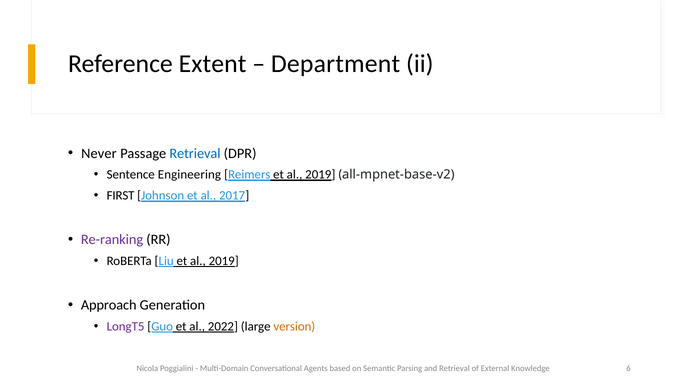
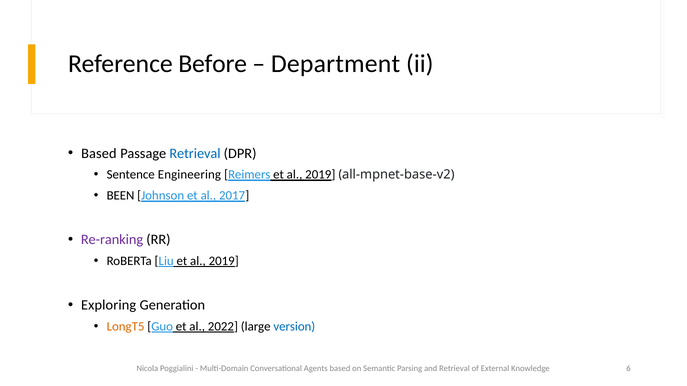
Extent: Extent -> Before
Never at (99, 154): Never -> Based
FIRST: FIRST -> BEEN
Approach: Approach -> Exploring
LongT5 colour: purple -> orange
version colour: orange -> blue
